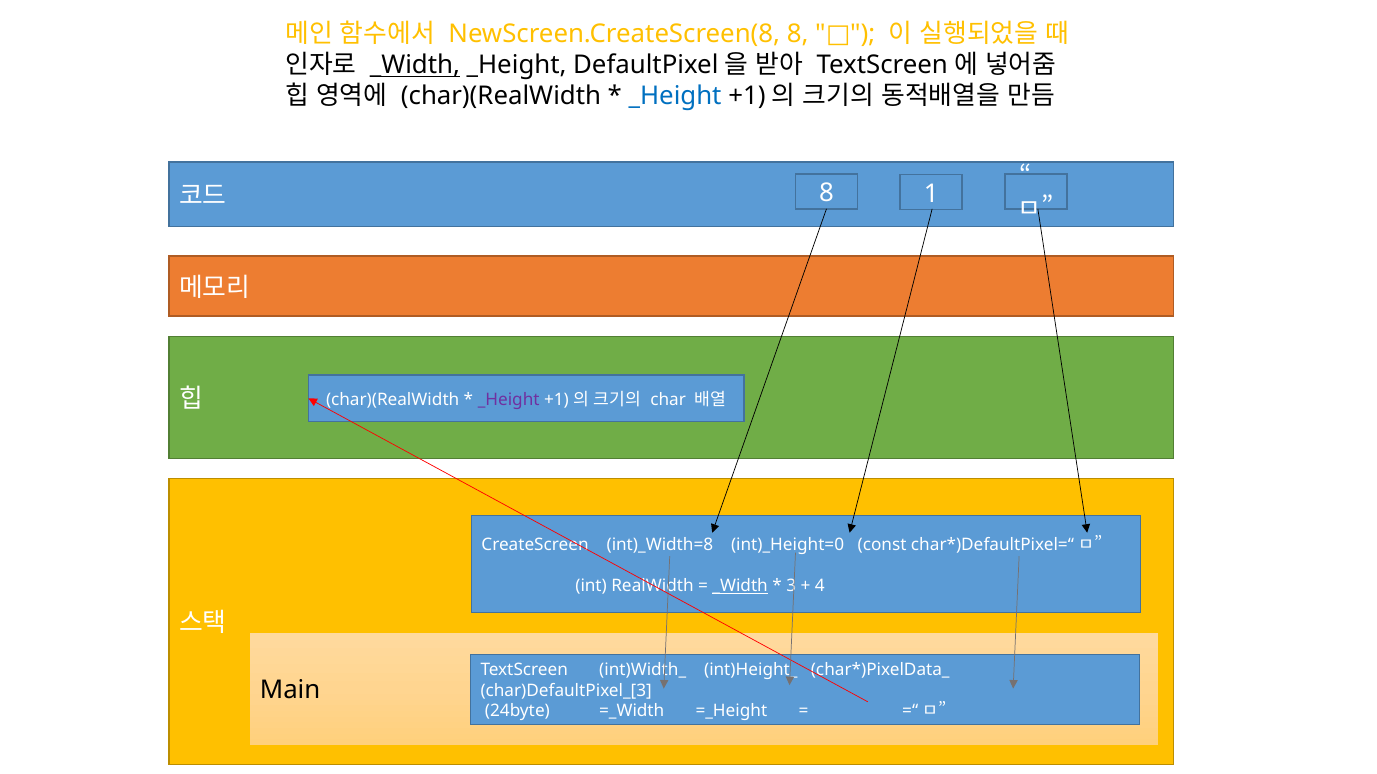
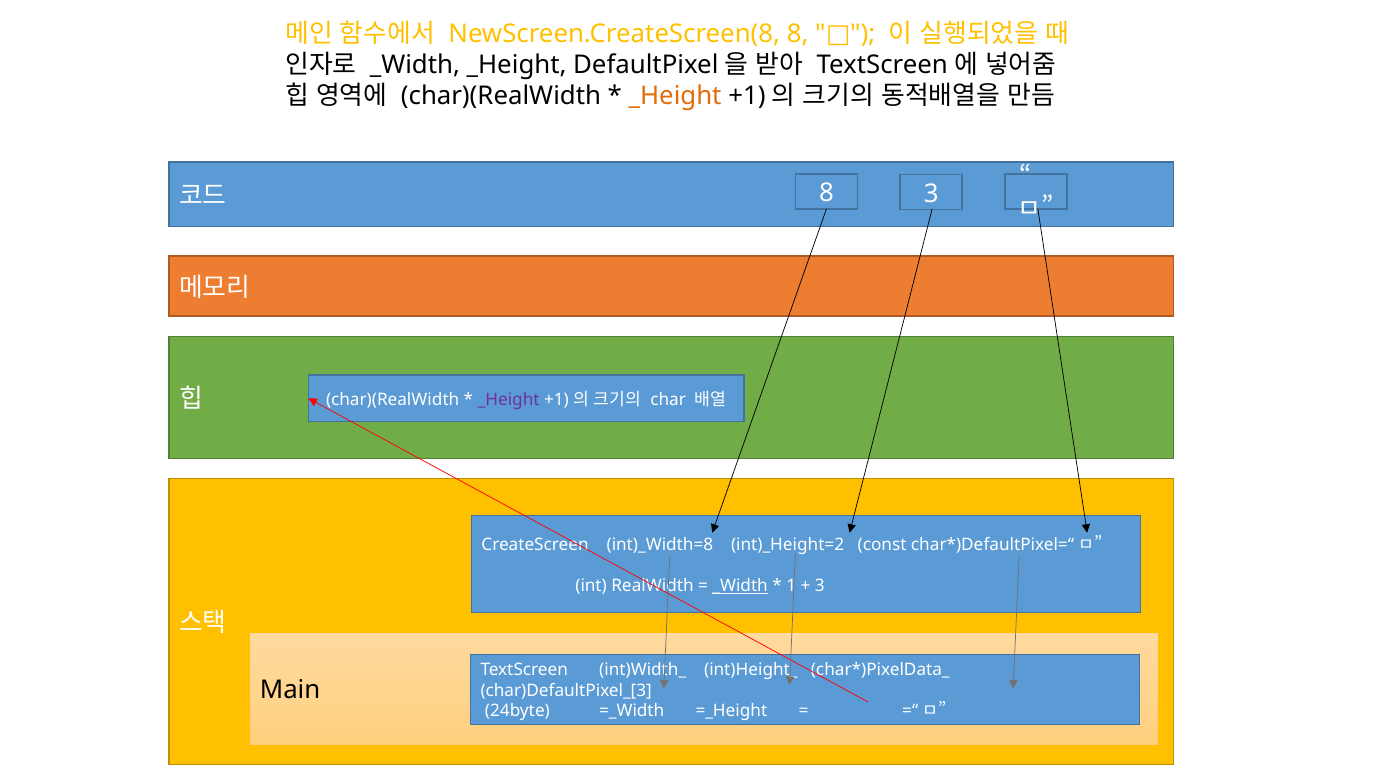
_Width at (415, 65) underline: present -> none
_Height at (675, 96) colour: blue -> orange
8 1: 1 -> 3
int)_Height=0: int)_Height=0 -> int)_Height=2
3: 3 -> 1
4 at (820, 586): 4 -> 3
